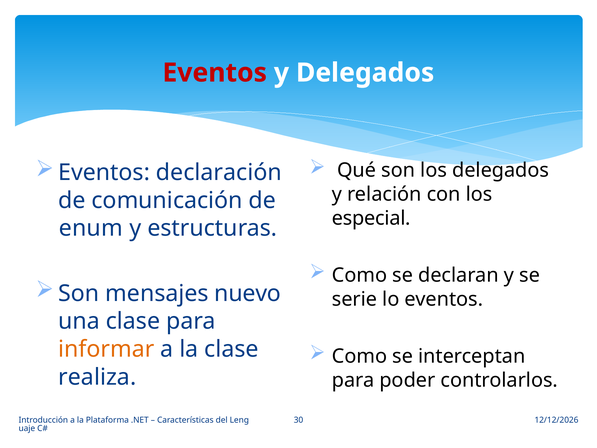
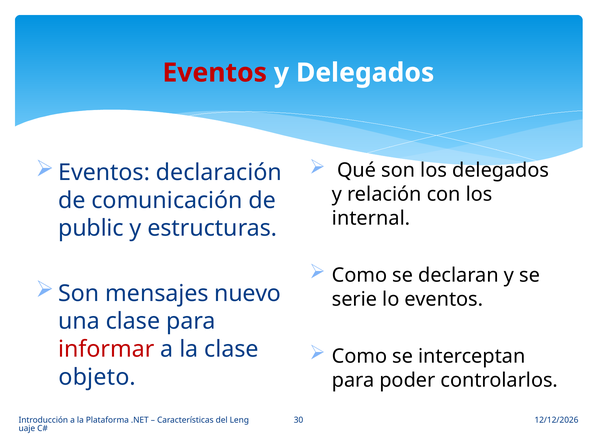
especial: especial -> internal
enum: enum -> public
informar colour: orange -> red
realiza: realiza -> objeto
